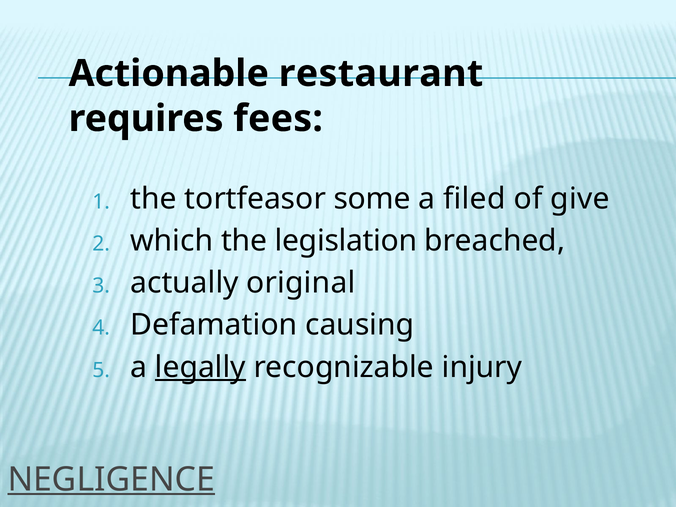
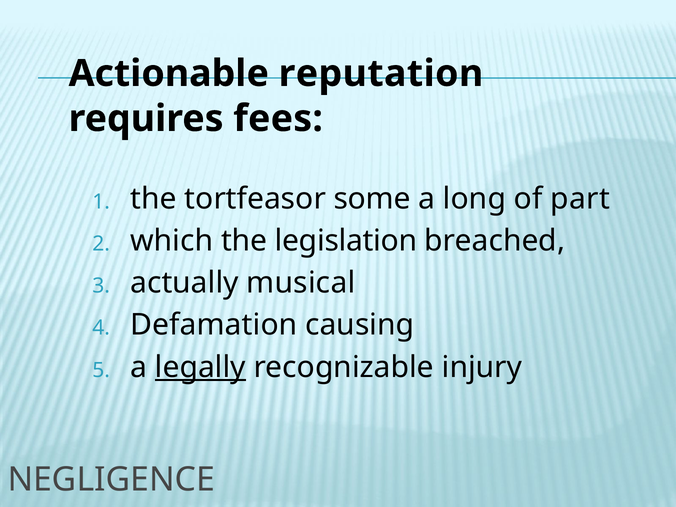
restaurant: restaurant -> reputation
filed: filed -> long
give: give -> part
original: original -> musical
NEGLIGENCE underline: present -> none
